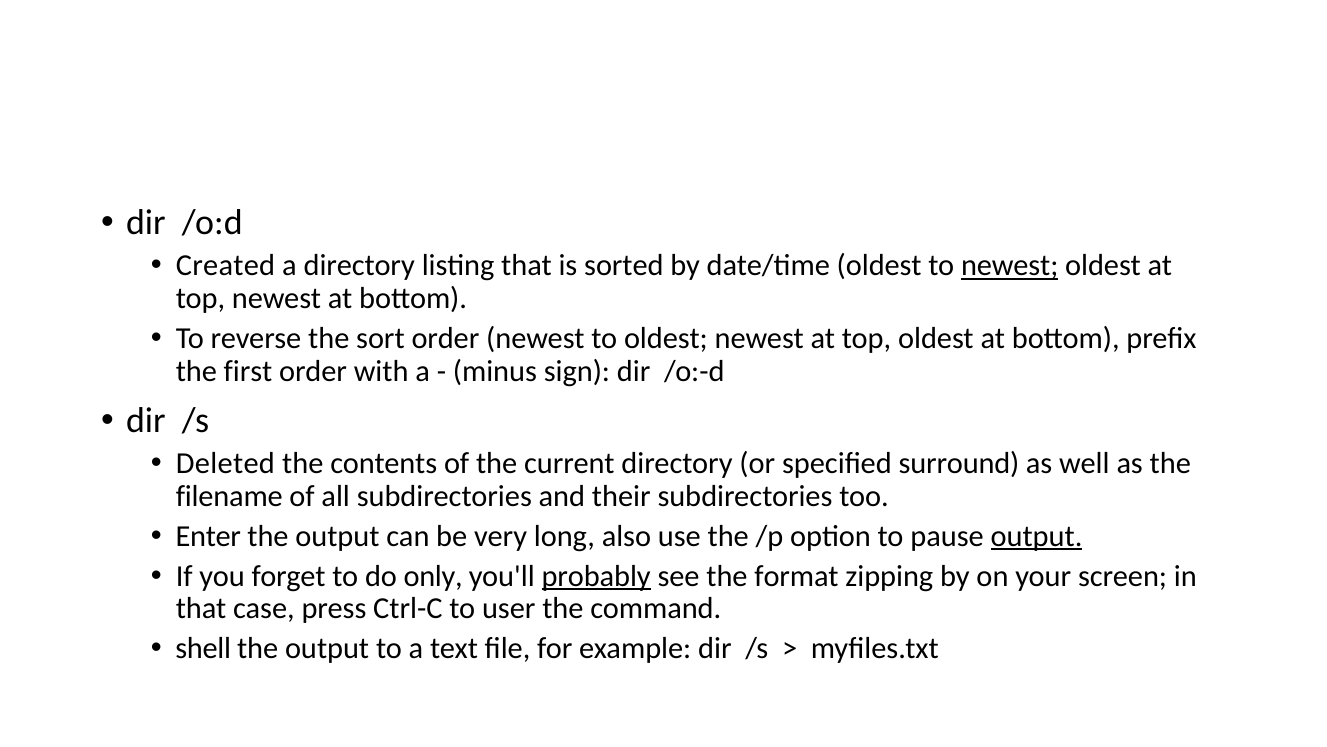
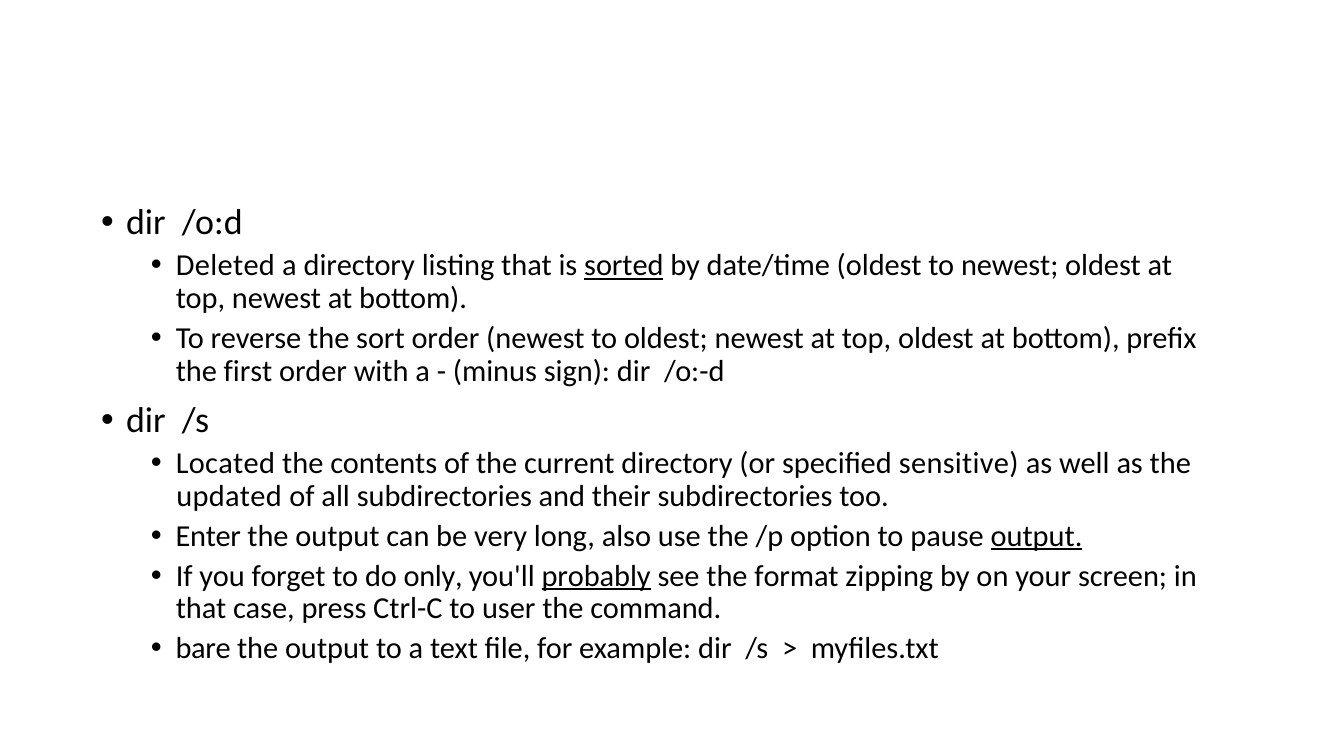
Created: Created -> Deleted
sorted underline: none -> present
newest at (1010, 266) underline: present -> none
Deleted: Deleted -> Located
surround: surround -> sensitive
filename: filename -> updated
shell: shell -> bare
